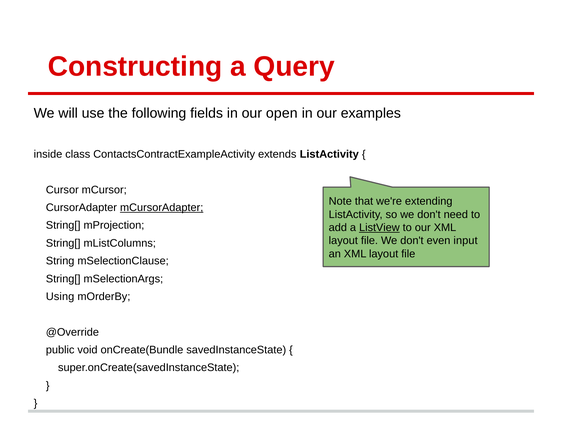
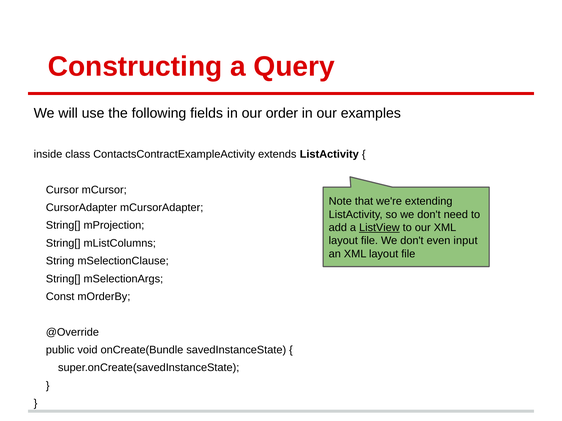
open: open -> order
mCursorAdapter underline: present -> none
Using: Using -> Const
